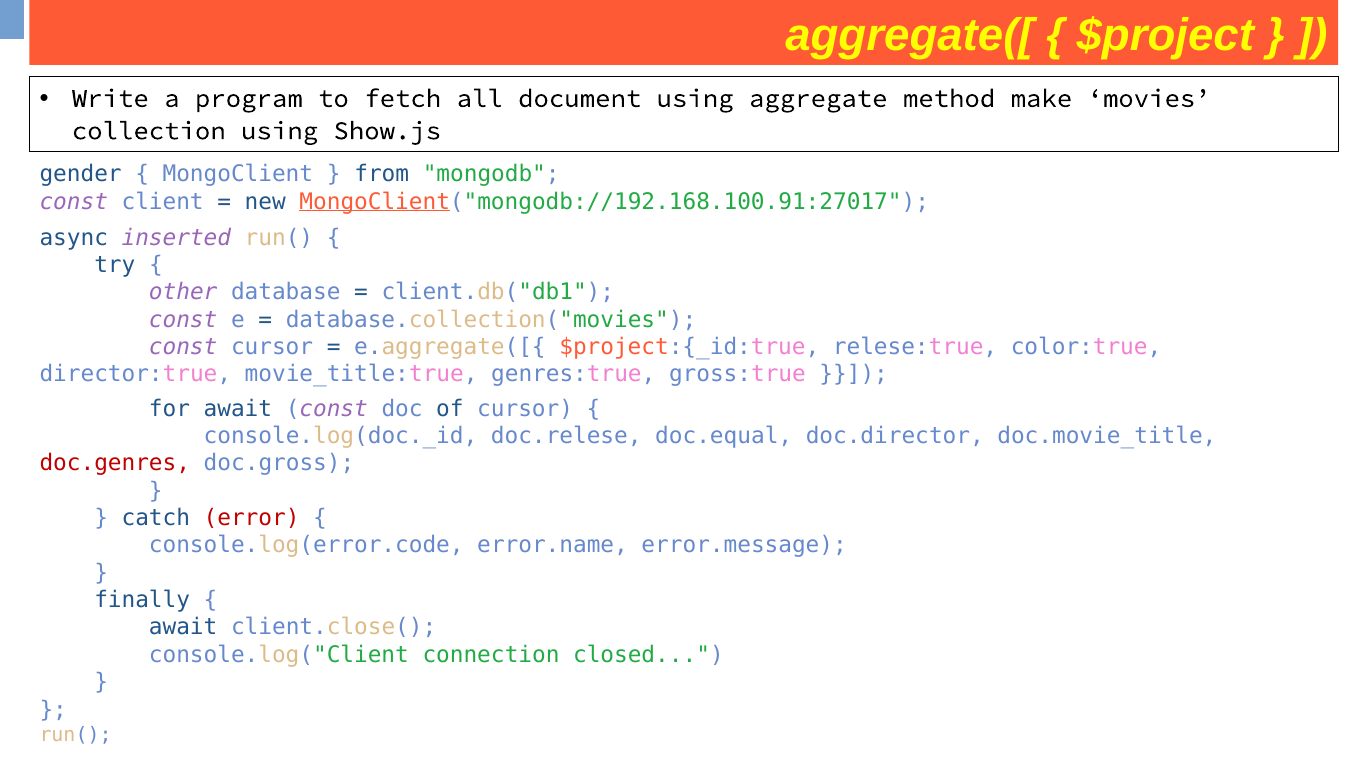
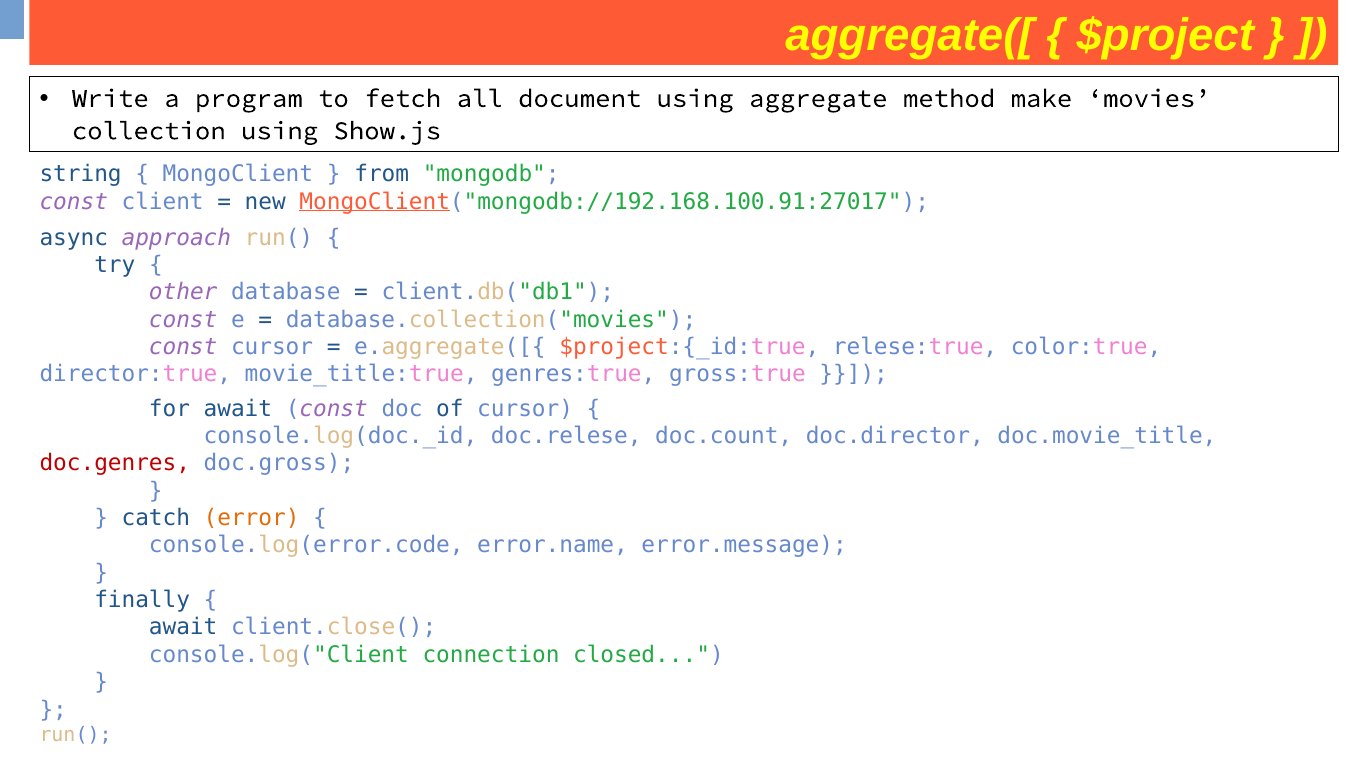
gender: gender -> string
inserted: inserted -> approach
doc.equal: doc.equal -> doc.count
error colour: red -> orange
